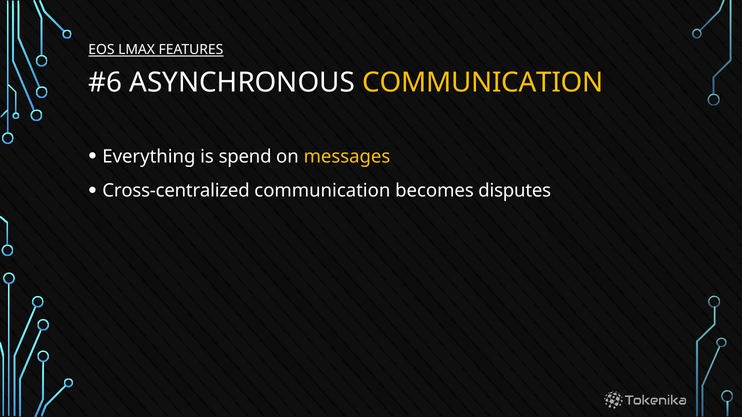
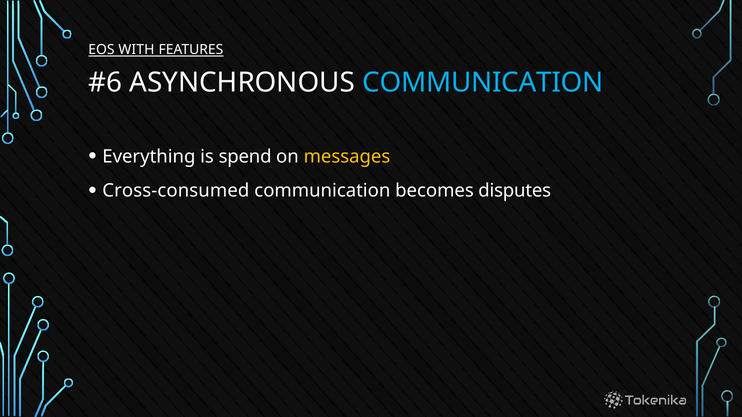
LMAX: LMAX -> WITH
COMMUNICATION at (483, 82) colour: yellow -> light blue
Cross-centralized: Cross-centralized -> Cross-consumed
